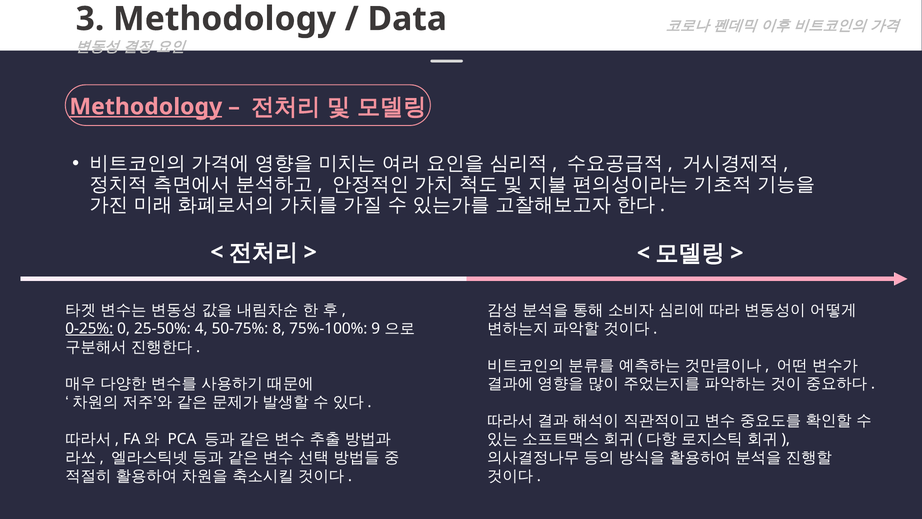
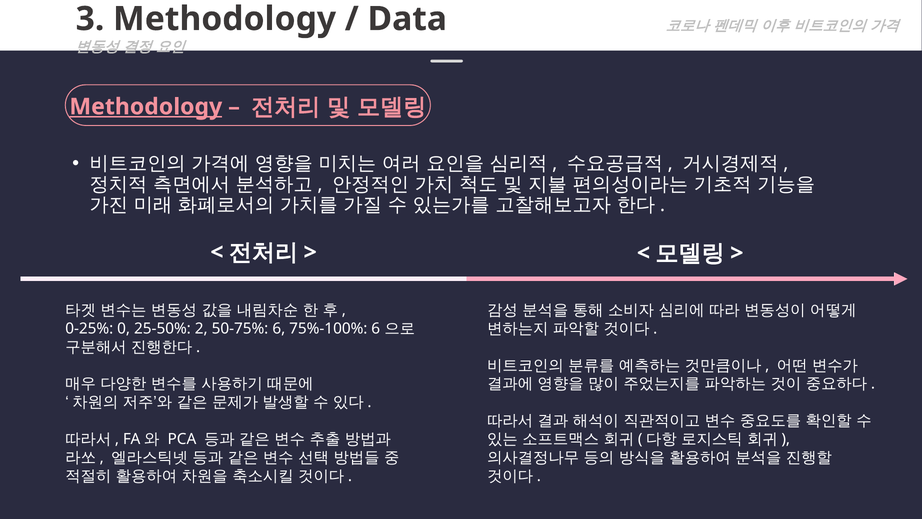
0-25% underline: present -> none
4: 4 -> 2
50-75% 8: 8 -> 6
75%-100% 9: 9 -> 6
